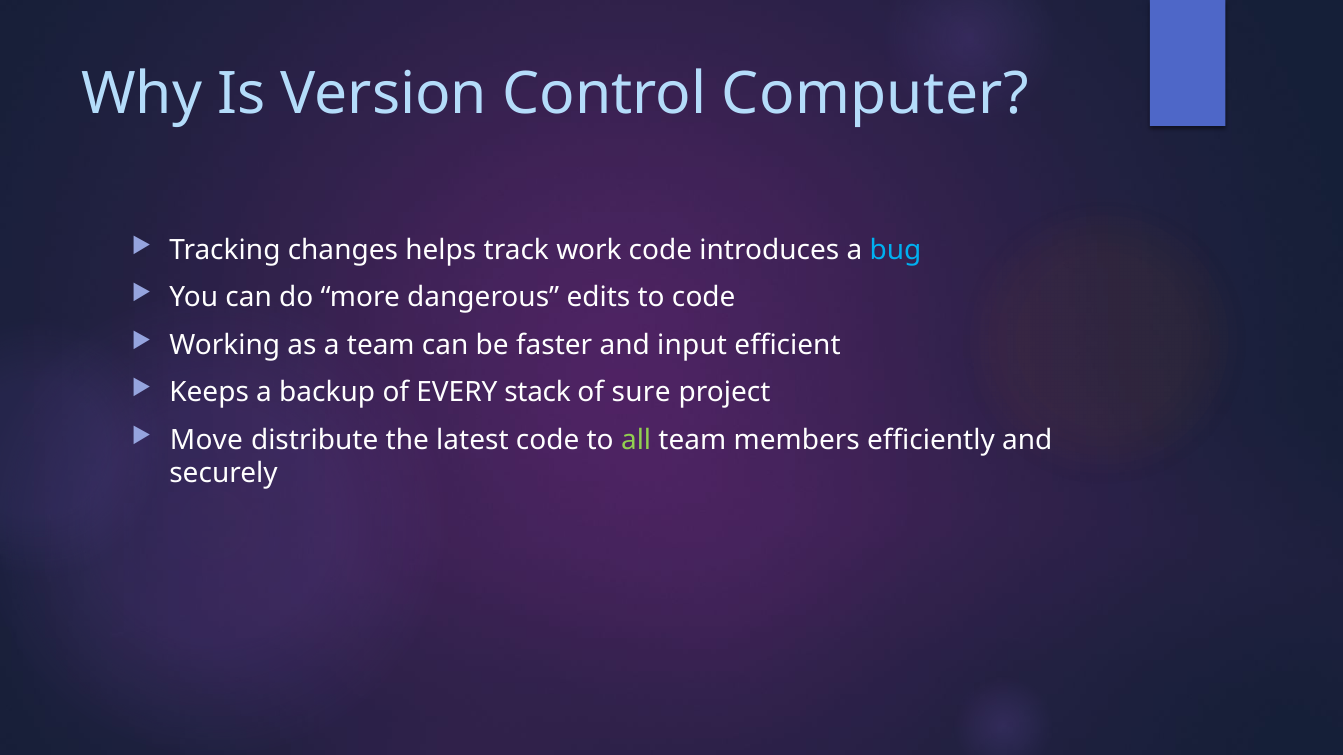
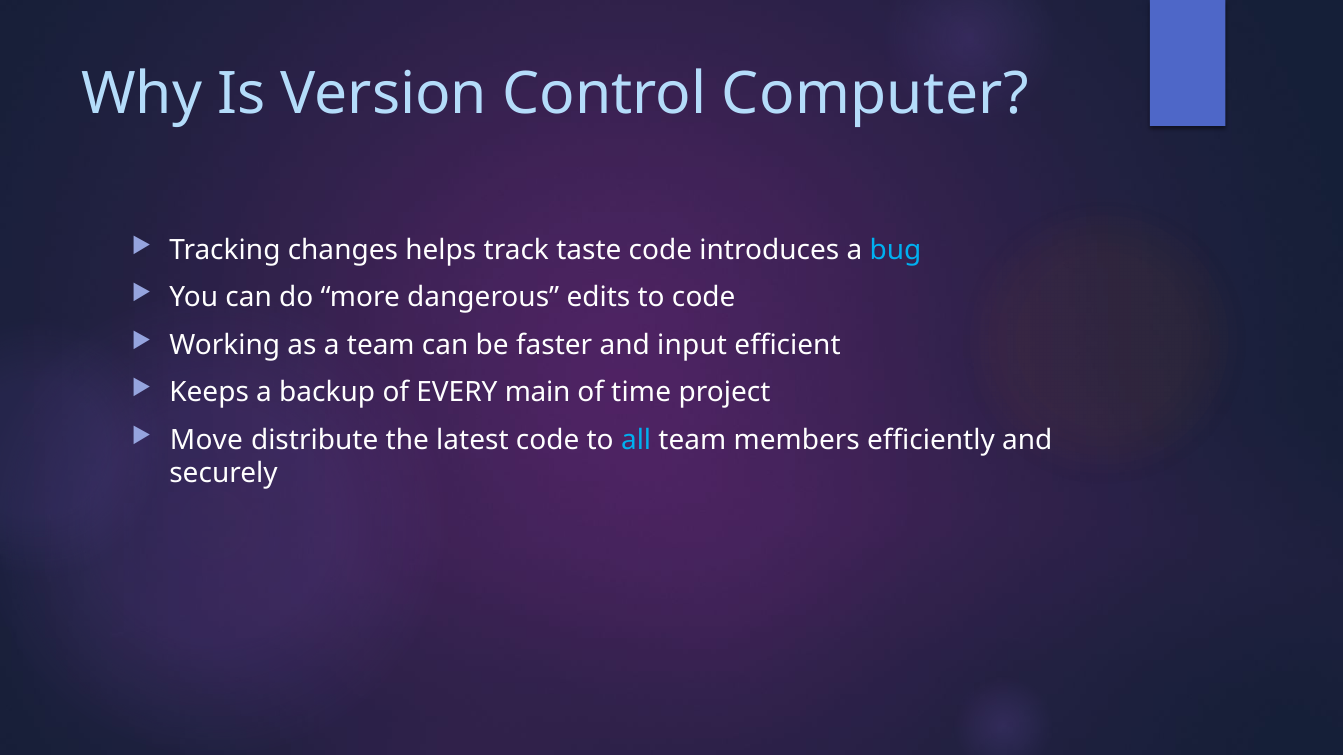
work: work -> taste
stack: stack -> main
sure: sure -> time
all colour: light green -> light blue
